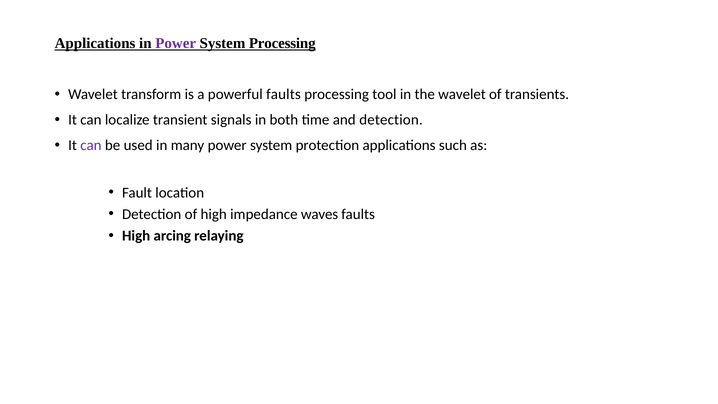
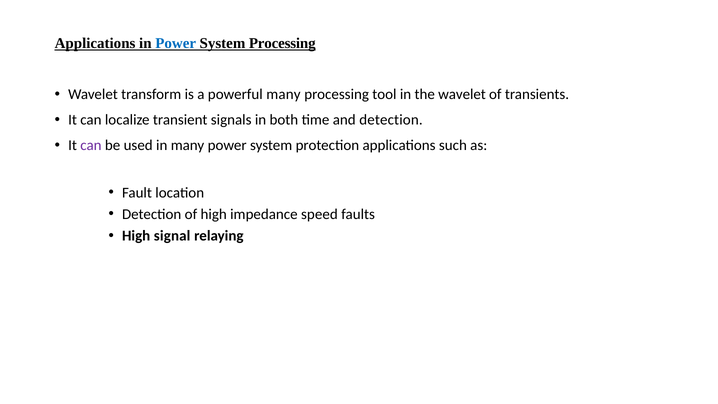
Power at (176, 44) colour: purple -> blue
powerful faults: faults -> many
waves: waves -> speed
arcing: arcing -> signal
